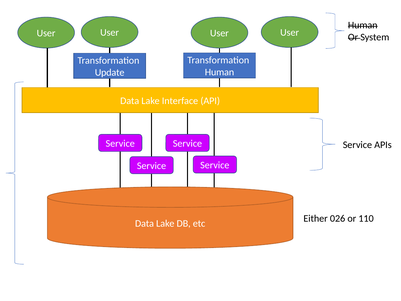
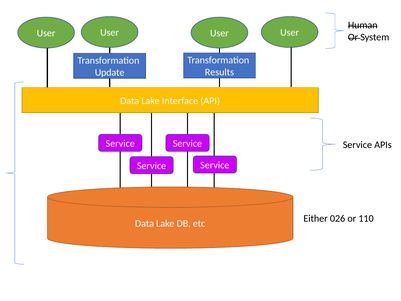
Human at (219, 72): Human -> Results
